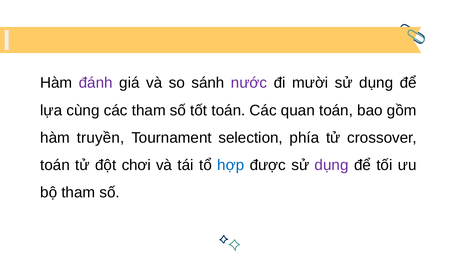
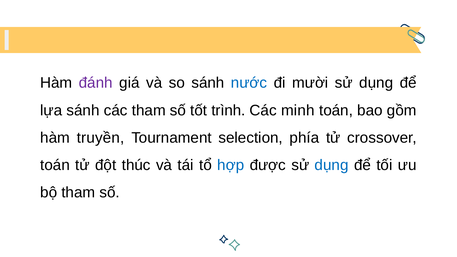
nước colour: purple -> blue
lựa cùng: cùng -> sánh
tốt toán: toán -> trình
quan: quan -> minh
chơi: chơi -> thúc
dụng at (332, 165) colour: purple -> blue
